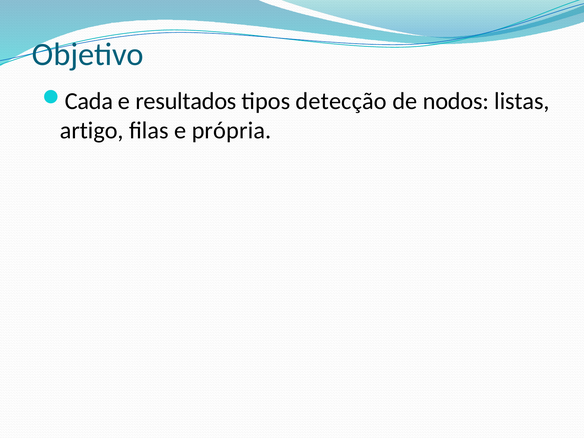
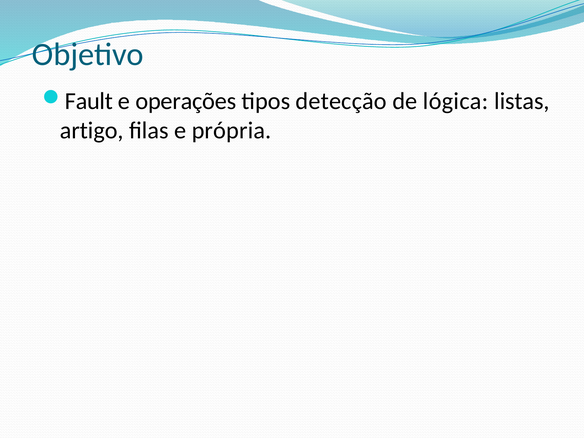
Cada: Cada -> Fault
resultados: resultados -> operações
nodos: nodos -> lógica
